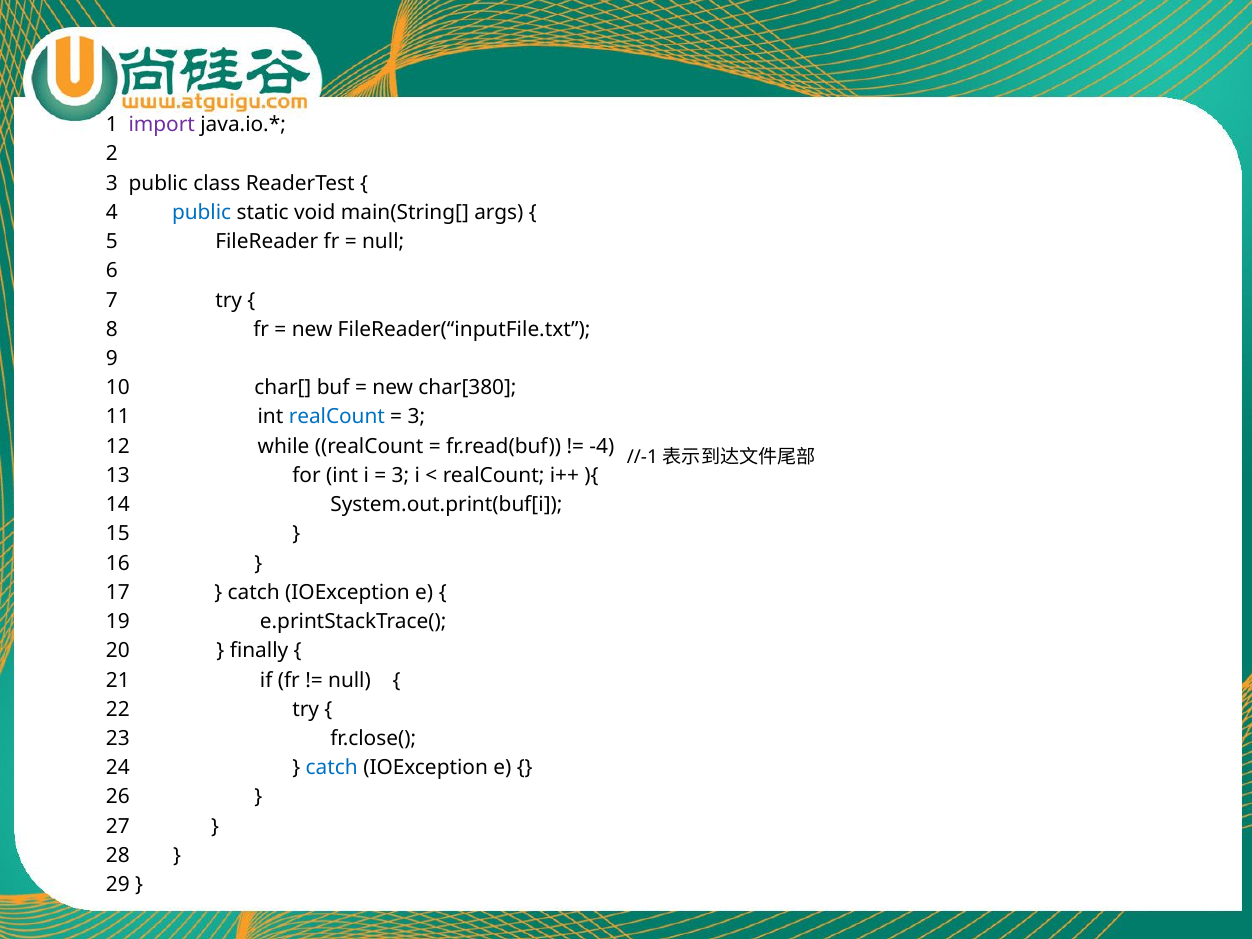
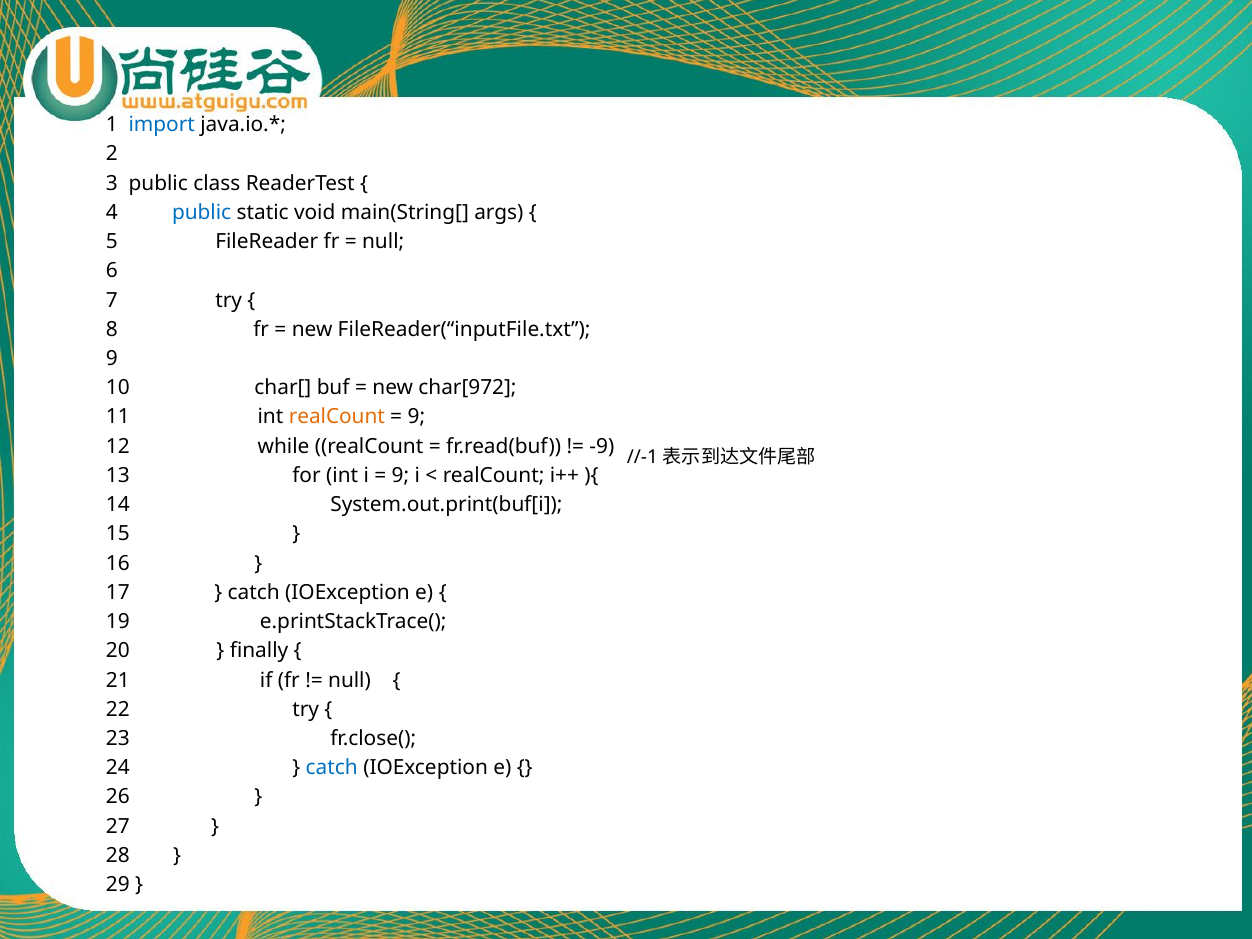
import colour: purple -> blue
char[380: char[380 -> char[972
realCount at (337, 417) colour: blue -> orange
3 at (416, 417): 3 -> 9
-4: -4 -> -9
3 at (400, 476): 3 -> 9
